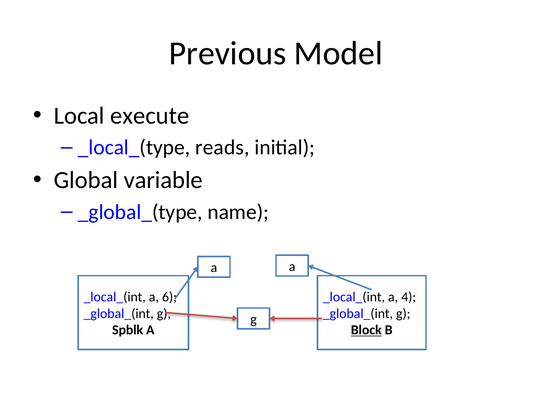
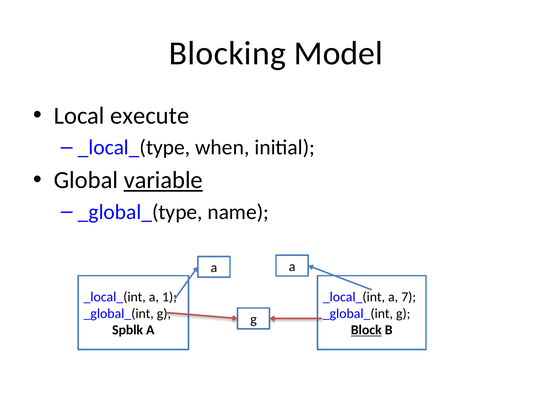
Previous: Previous -> Blocking
reads: reads -> when
variable underline: none -> present
6: 6 -> 1
4: 4 -> 7
